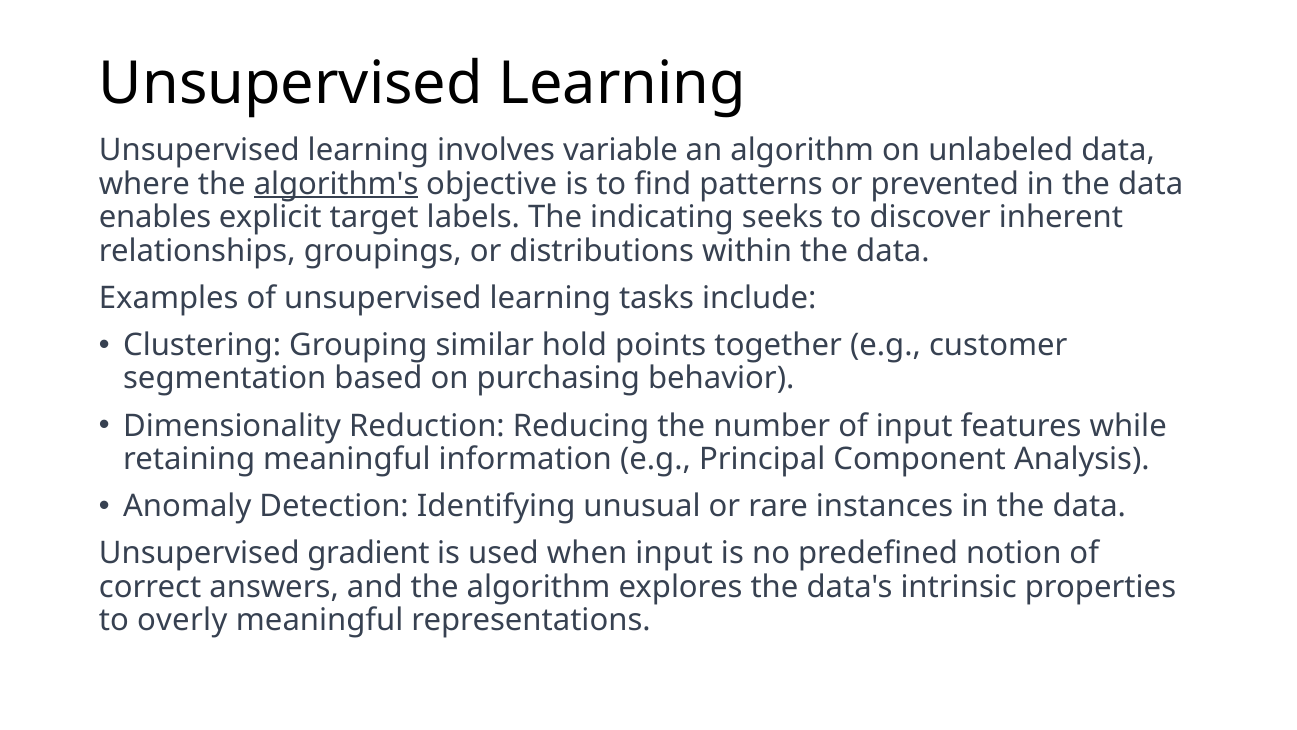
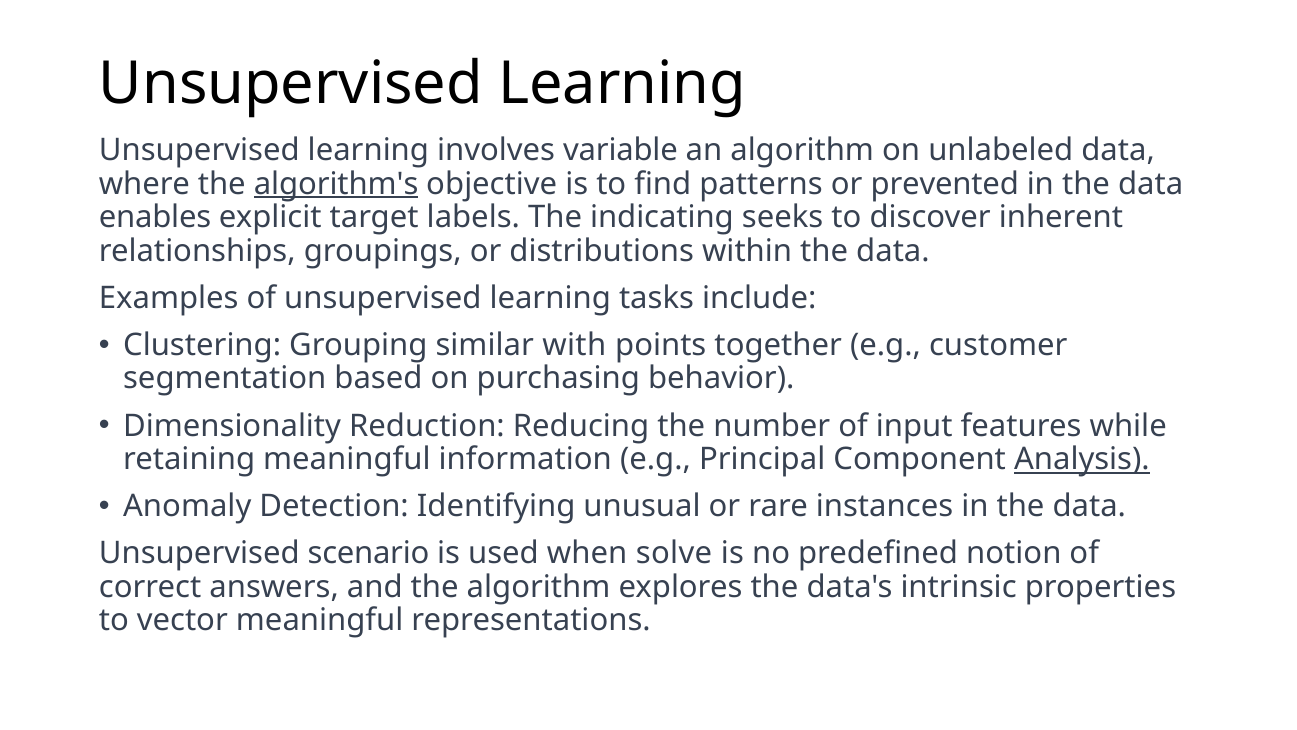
hold: hold -> with
Analysis underline: none -> present
gradient: gradient -> scenario
when input: input -> solve
overly: overly -> vector
